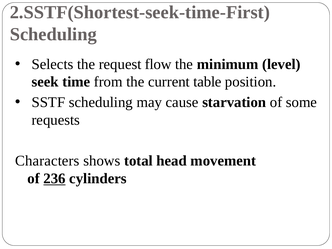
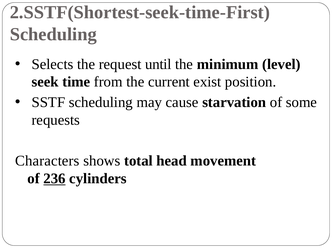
flow: flow -> until
table: table -> exist
